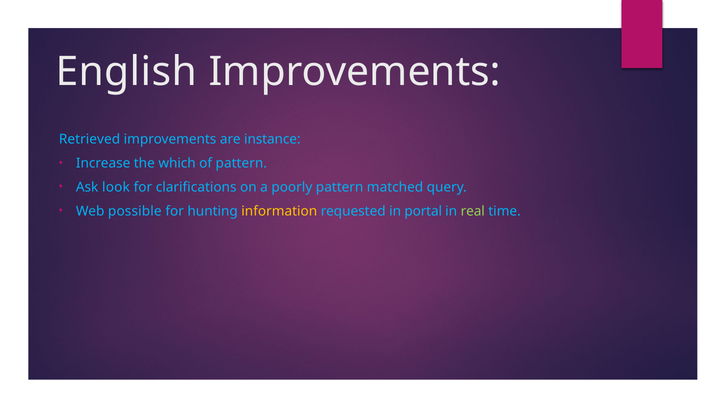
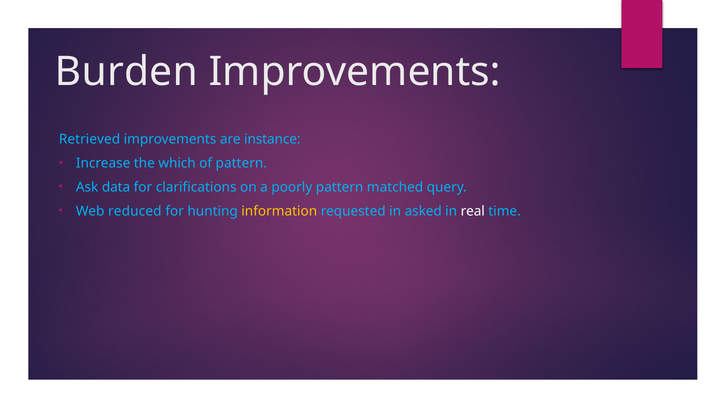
English: English -> Burden
look: look -> data
possible: possible -> reduced
portal: portal -> asked
real colour: light green -> white
